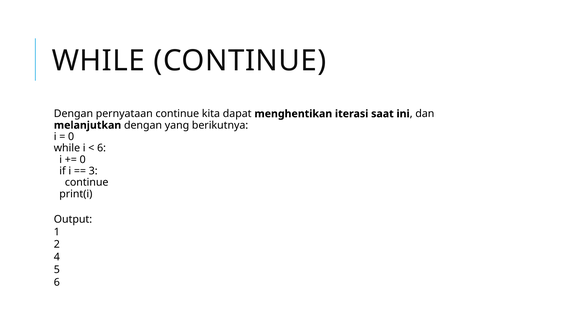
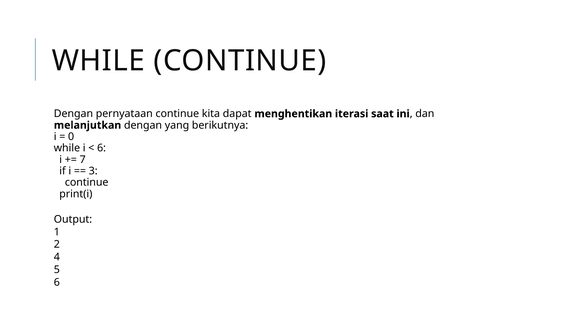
0 at (83, 159): 0 -> 7
